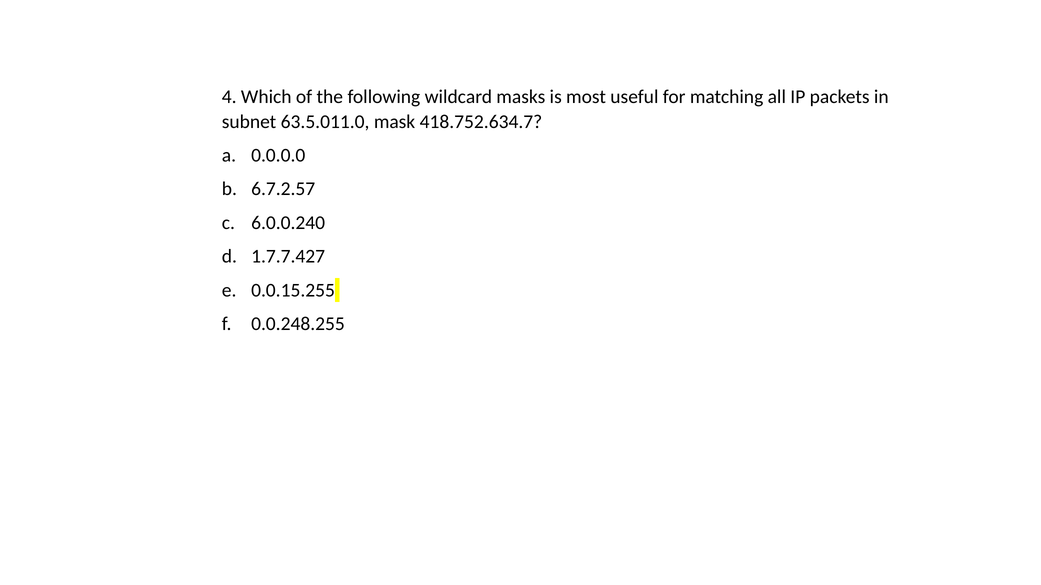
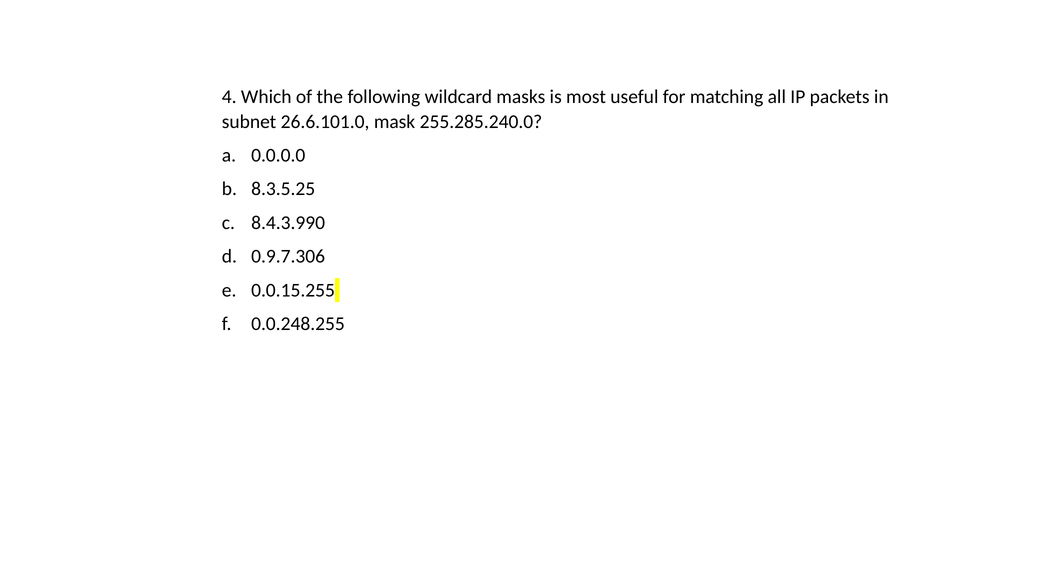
63.5.011.0: 63.5.011.0 -> 26.6.101.0
418.752.634.7: 418.752.634.7 -> 255.285.240.0
6.7.2.57: 6.7.2.57 -> 8.3.5.25
6.0.0.240: 6.0.0.240 -> 8.4.3.990
1.7.7.427: 1.7.7.427 -> 0.9.7.306
